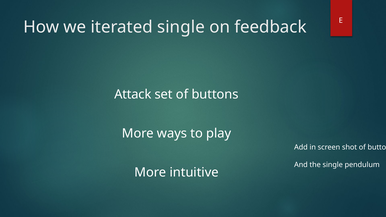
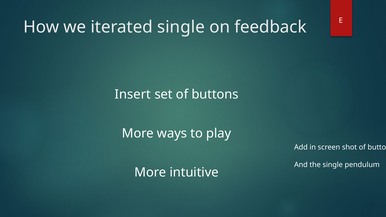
Attack: Attack -> Insert
